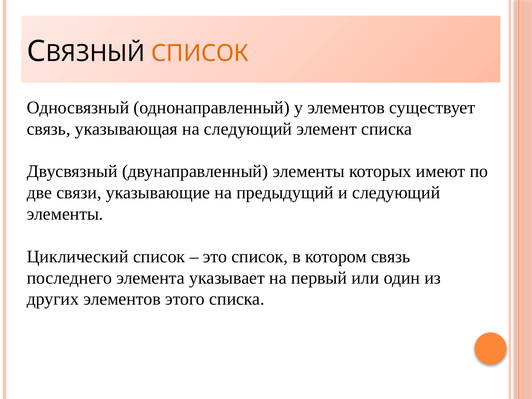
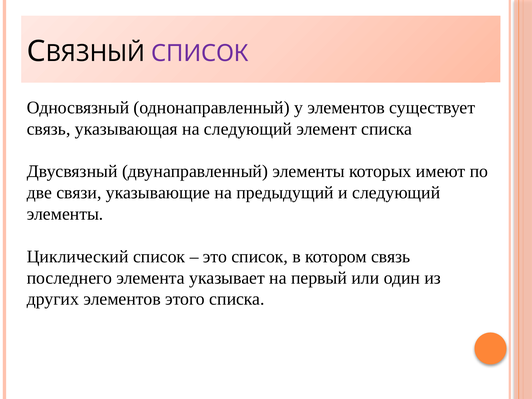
СПИСОК at (200, 53) colour: orange -> purple
